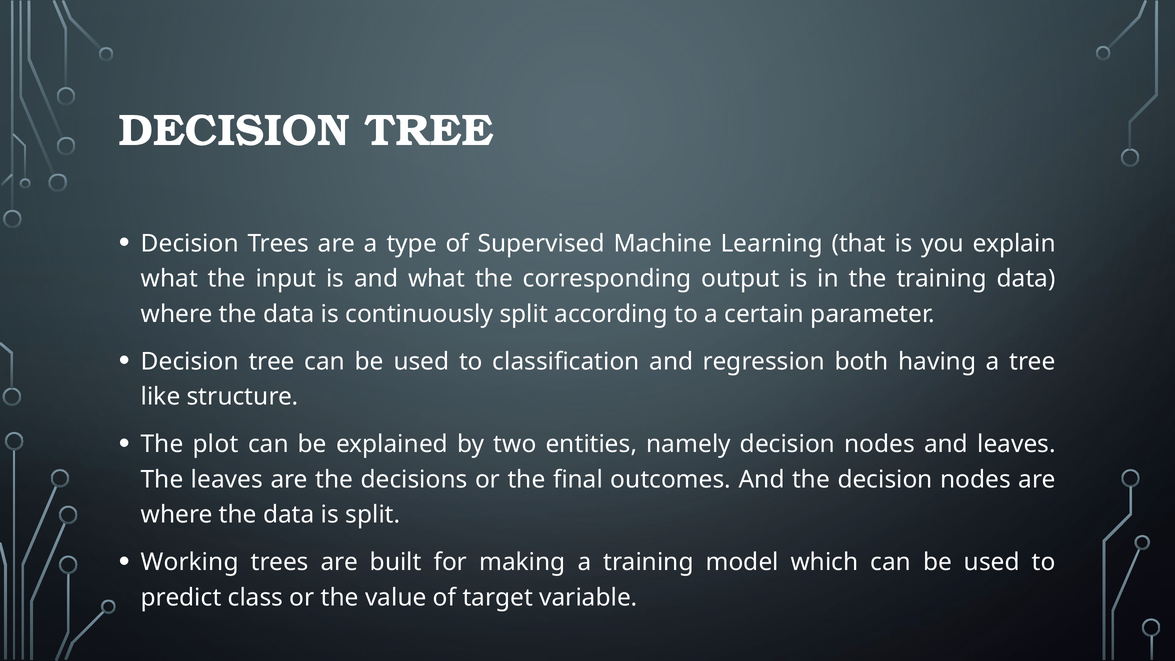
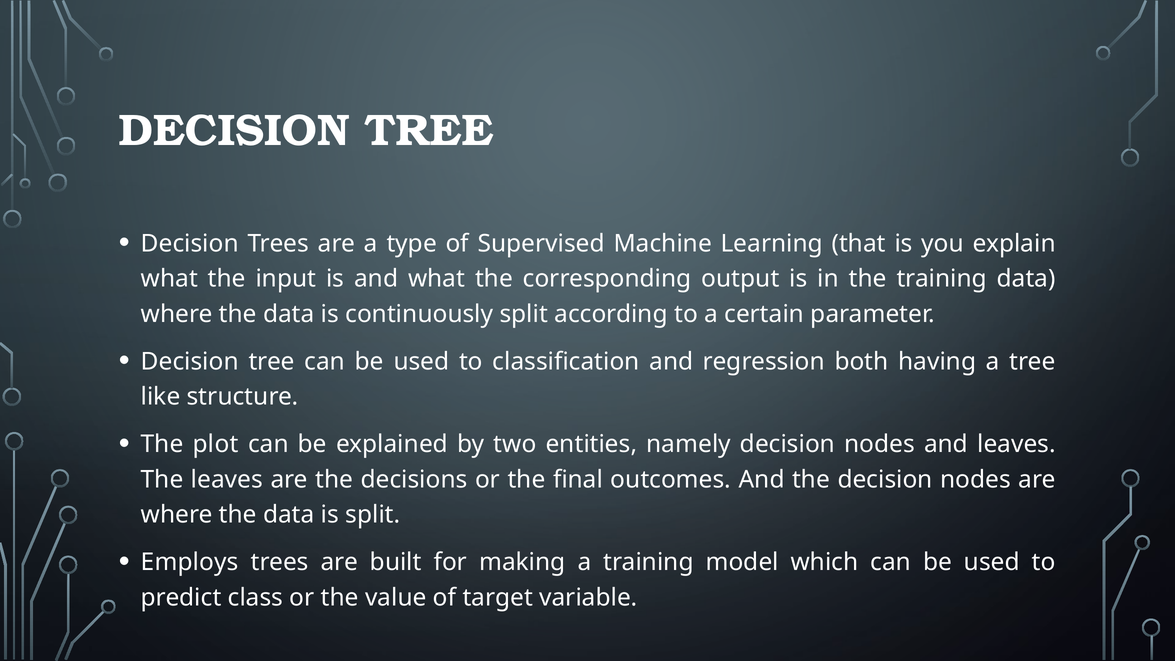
Working: Working -> Employs
